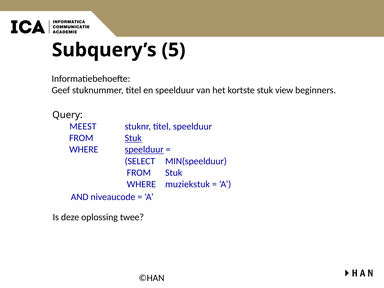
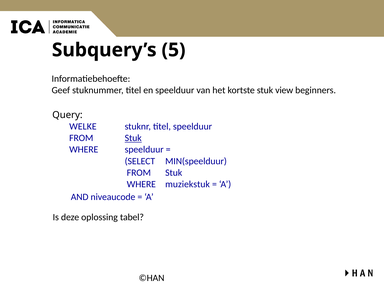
MEEST: MEEST -> WELKE
speelduur at (144, 150) underline: present -> none
twee: twee -> tabel
